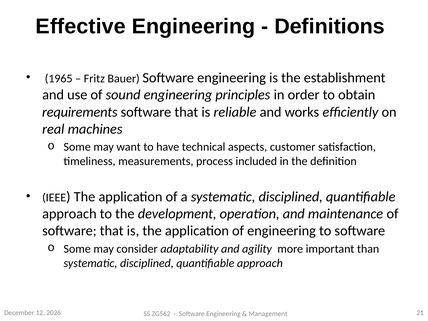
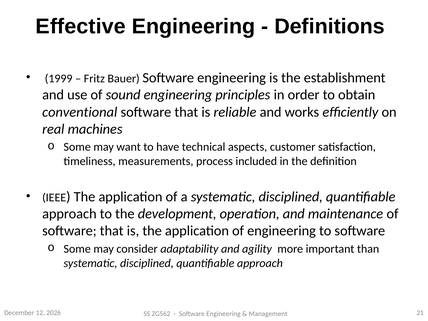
1965: 1965 -> 1999
requirements: requirements -> conventional
